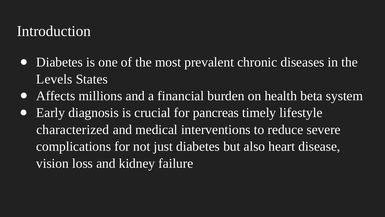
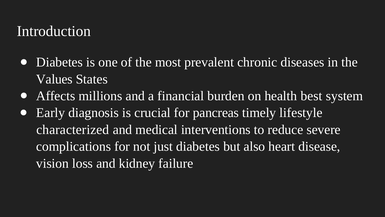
Levels: Levels -> Values
beta: beta -> best
